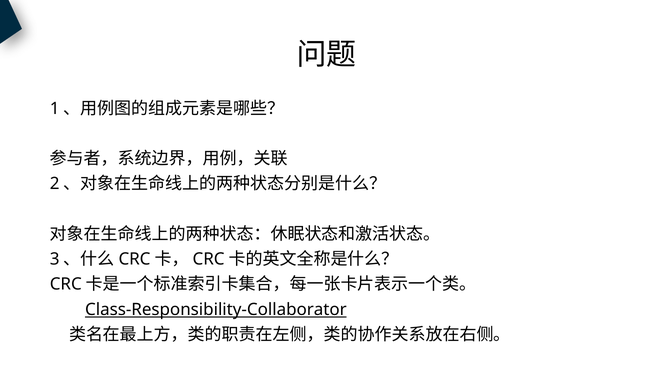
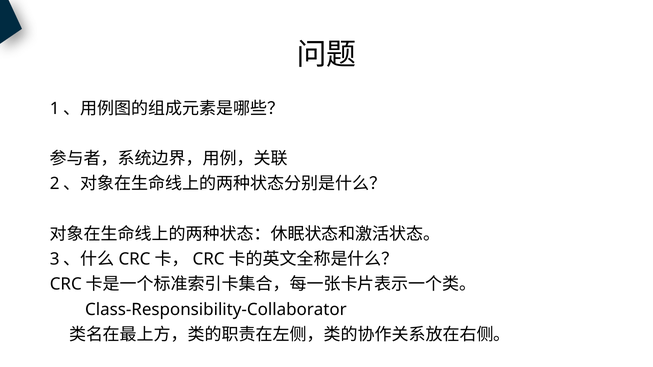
Class-Responsibility-Collaborator underline: present -> none
